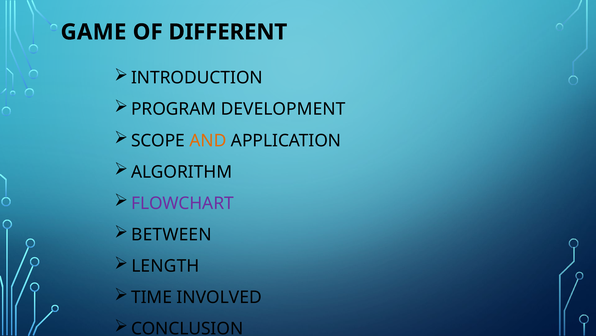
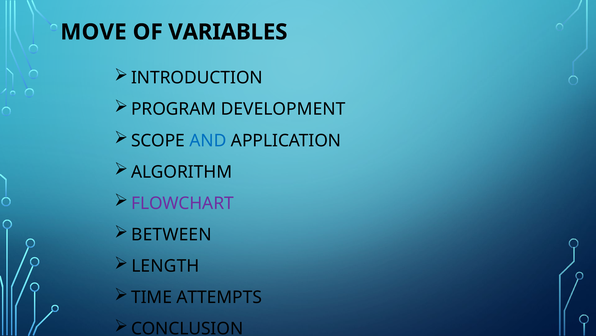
GAME: GAME -> MOVE
DIFFERENT: DIFFERENT -> VARIABLES
AND colour: orange -> blue
INVOLVED: INVOLVED -> ATTEMPTS
